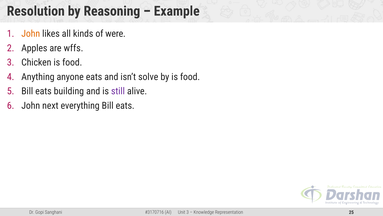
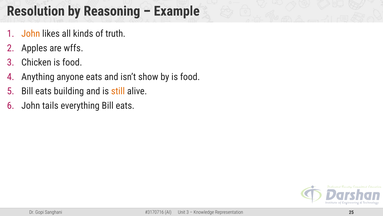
were: were -> truth
solve: solve -> show
still colour: purple -> orange
next: next -> tails
